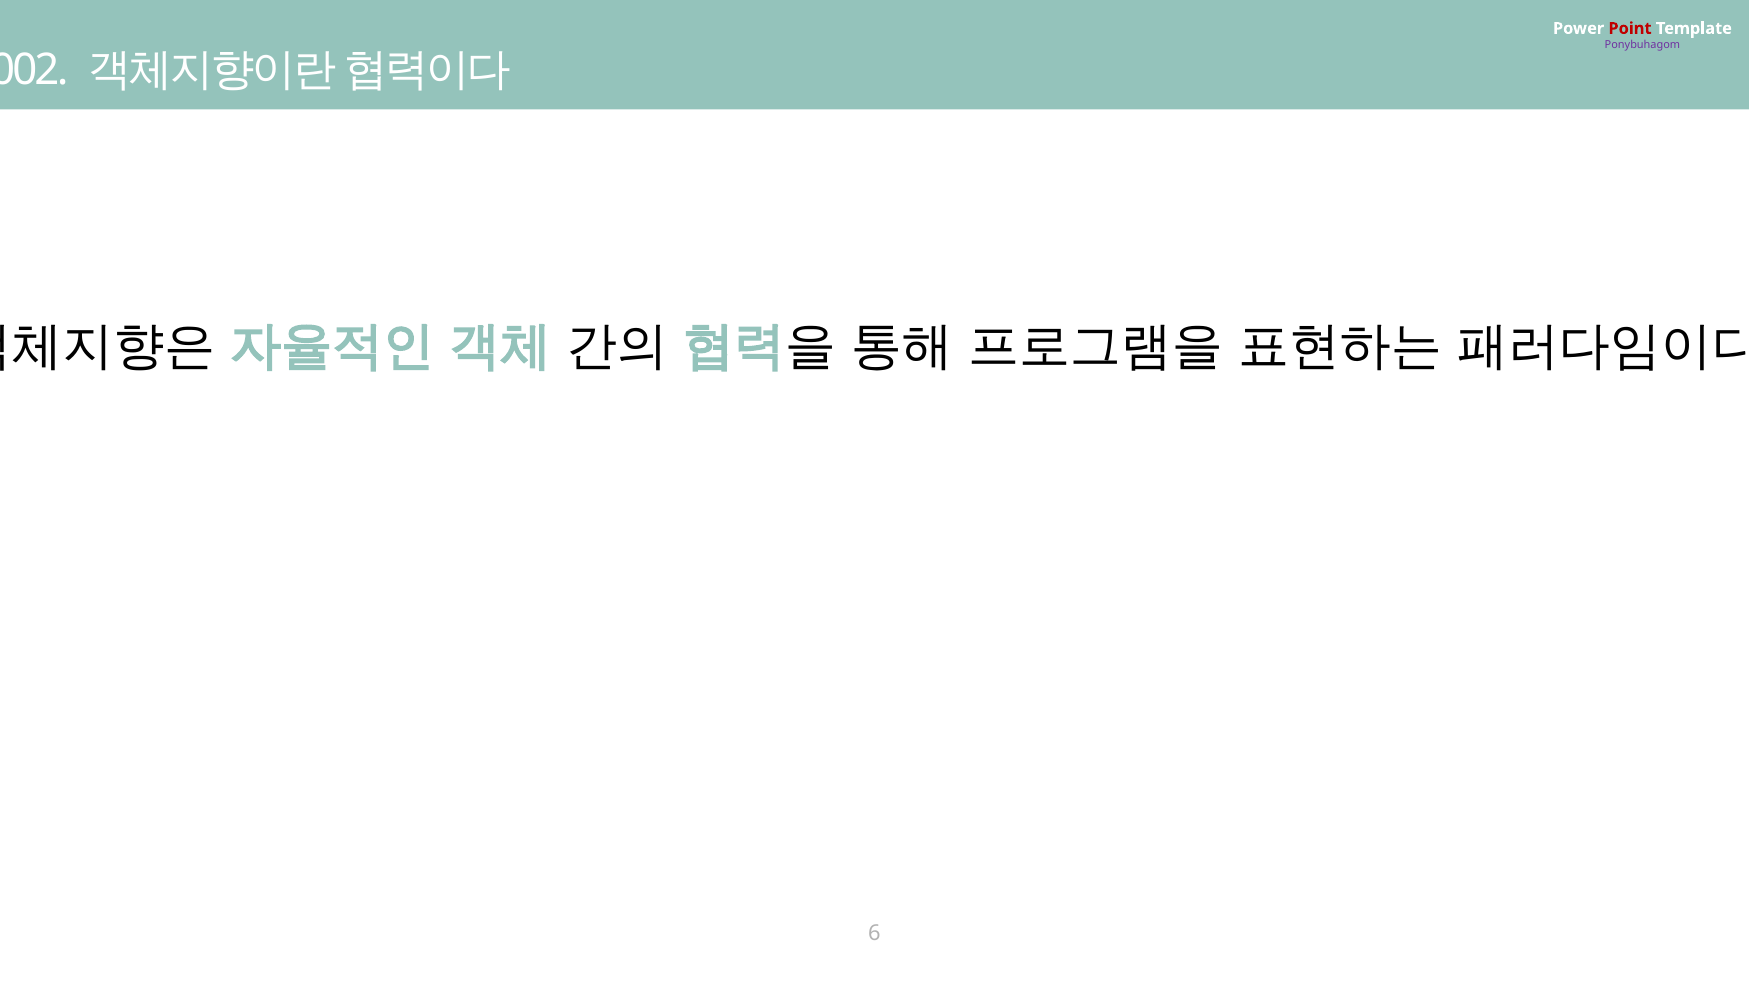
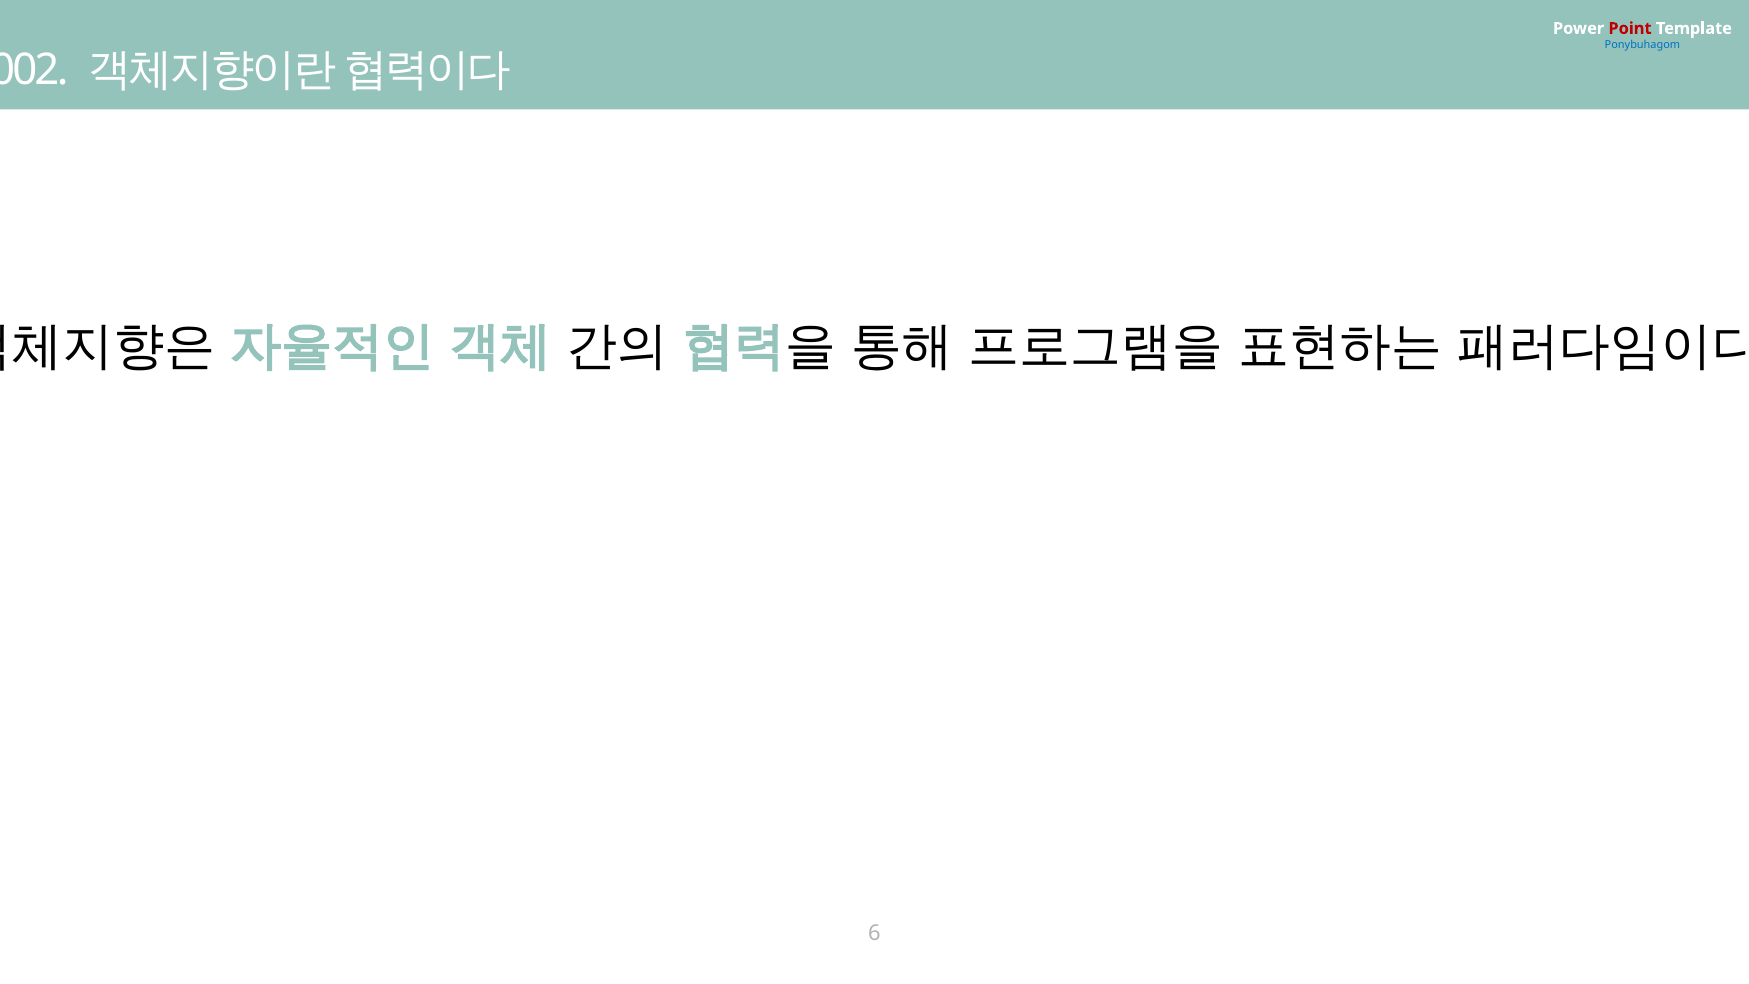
Ponybuhagom colour: purple -> blue
